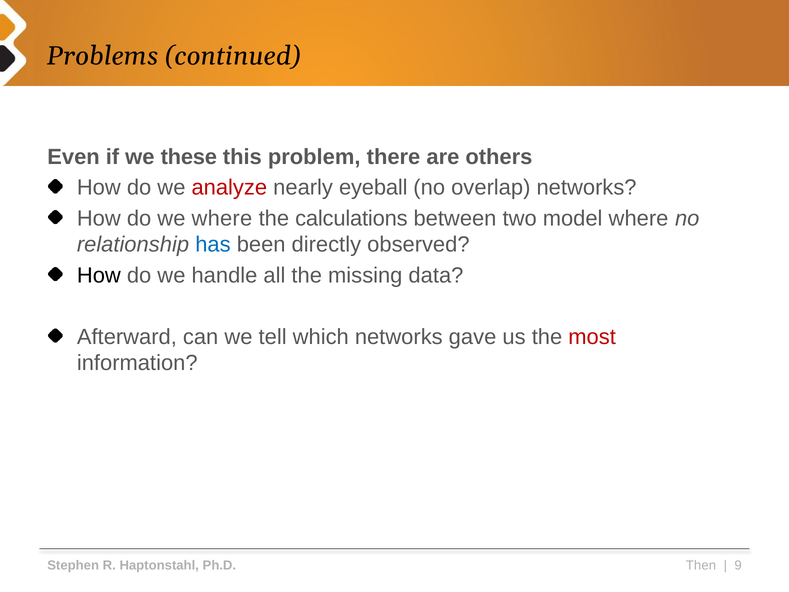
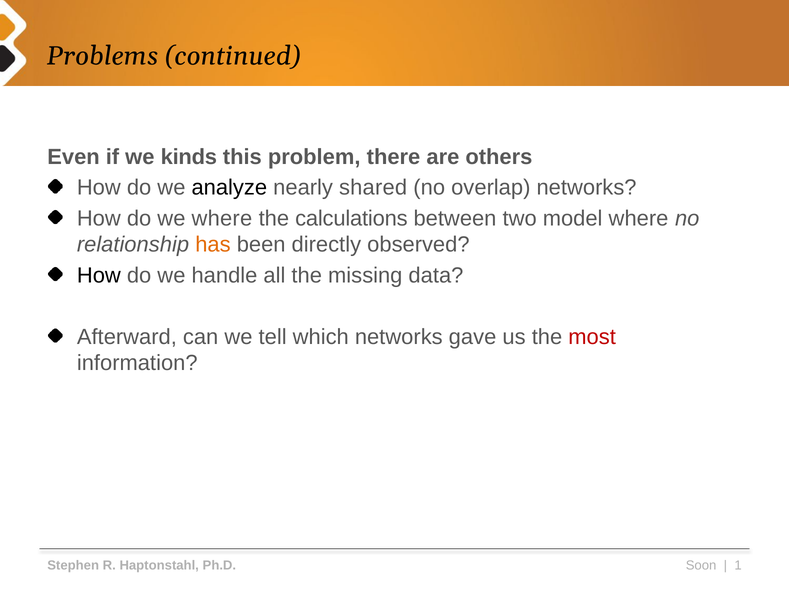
these: these -> kinds
analyze colour: red -> black
eyeball: eyeball -> shared
has colour: blue -> orange
Then: Then -> Soon
9: 9 -> 1
